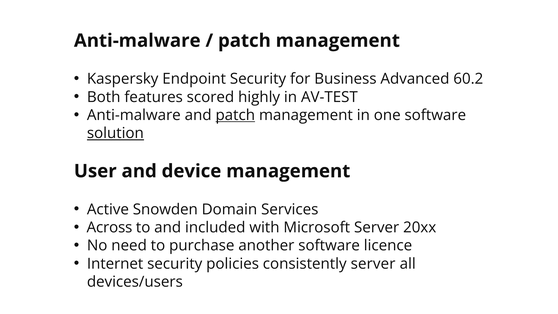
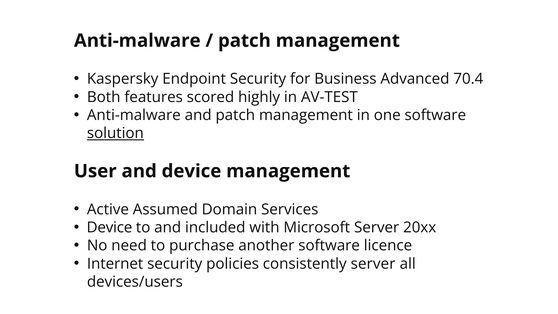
60.2: 60.2 -> 70.4
patch at (235, 115) underline: present -> none
Snowden: Snowden -> Assumed
Across at (109, 227): Across -> Device
